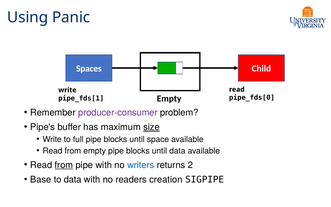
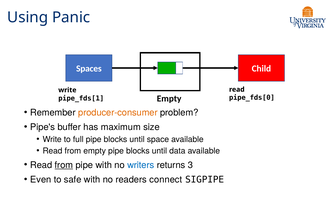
producer-consumer colour: purple -> orange
size underline: present -> none
2: 2 -> 3
Base: Base -> Even
to data: data -> safe
creation: creation -> connect
